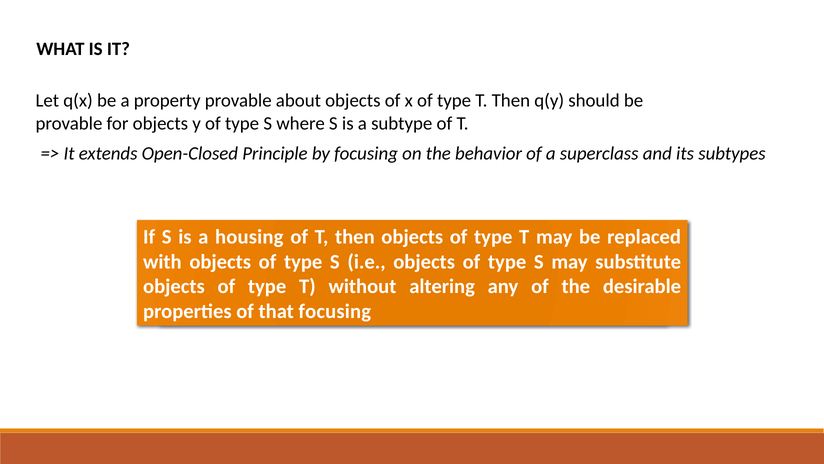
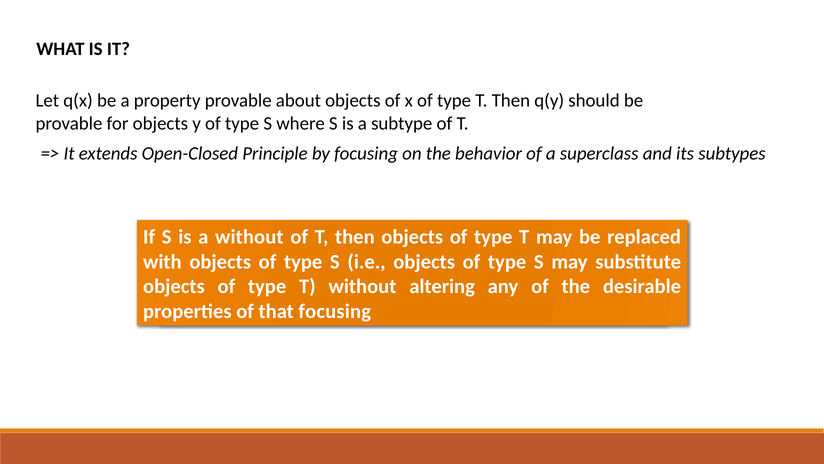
a housing: housing -> without
